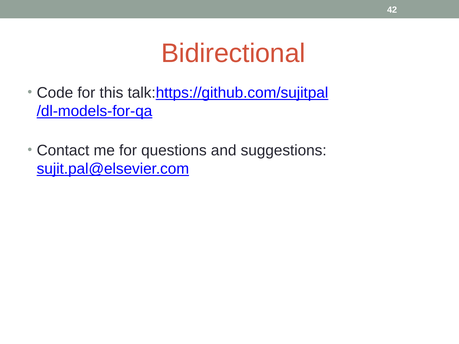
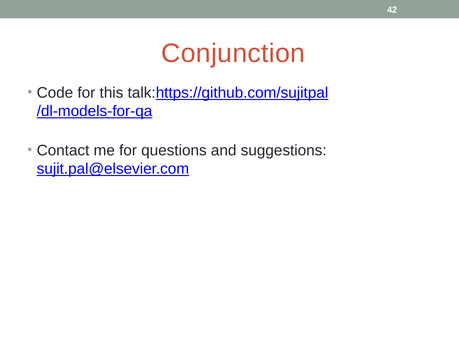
Bidirectional: Bidirectional -> Conjunction
